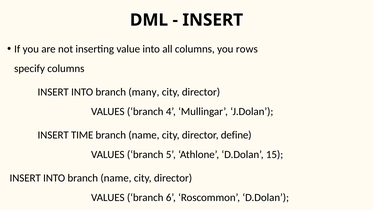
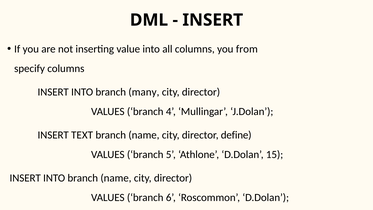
rows: rows -> from
TIME: TIME -> TEXT
